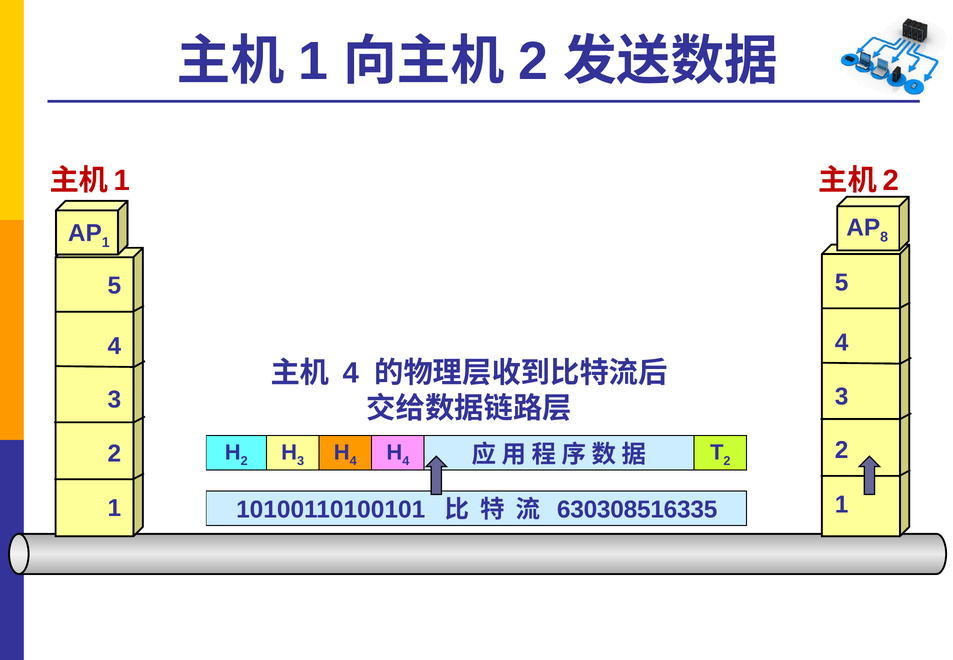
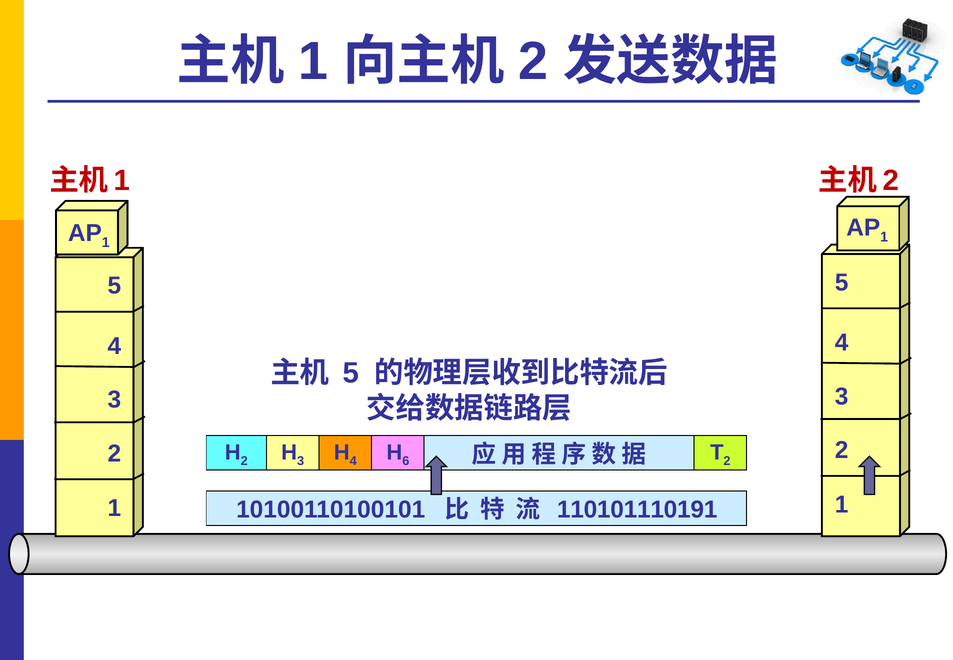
8 at (884, 237): 8 -> 1
4 at (351, 373): 4 -> 5
4 at (406, 461): 4 -> 6
630308516335: 630308516335 -> 110101110191
